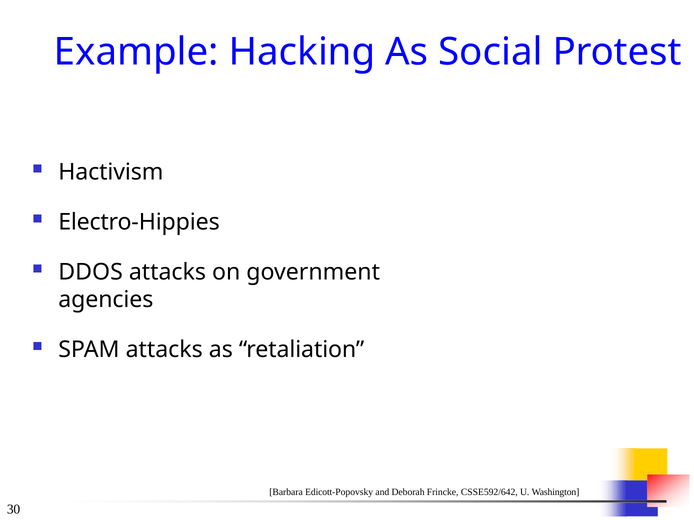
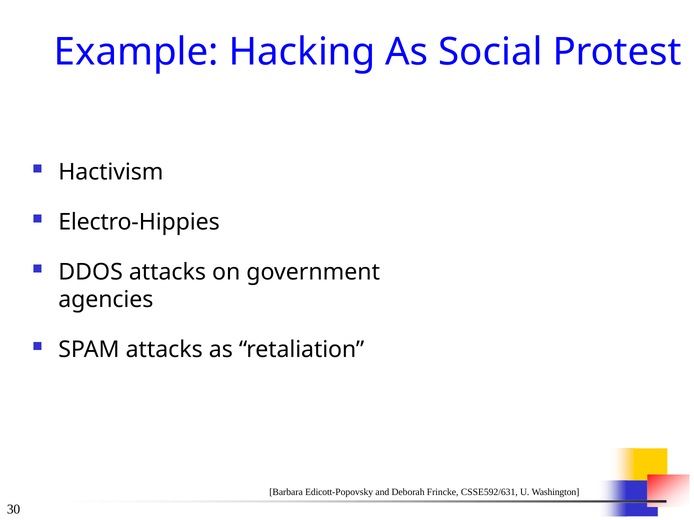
CSSE592/642: CSSE592/642 -> CSSE592/631
